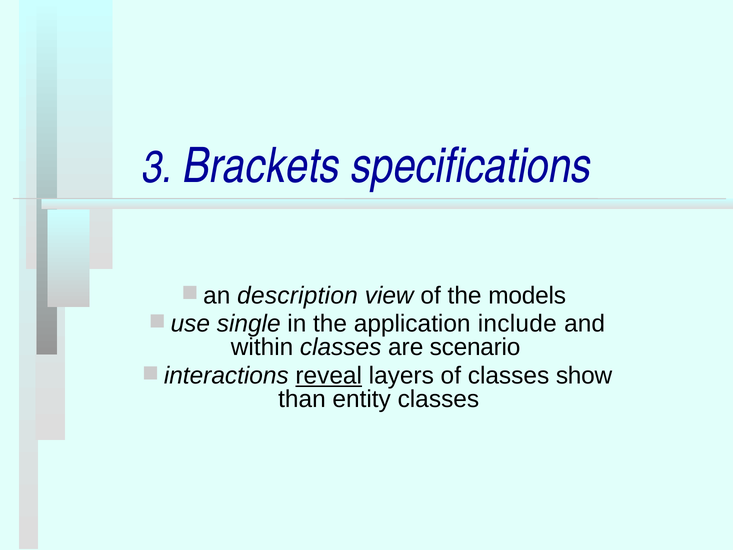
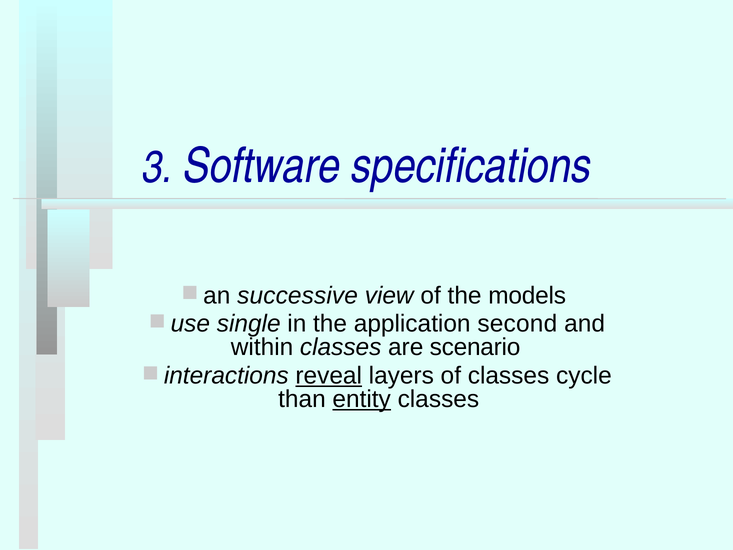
Brackets: Brackets -> Software
description: description -> successive
include: include -> second
show: show -> cycle
entity underline: none -> present
